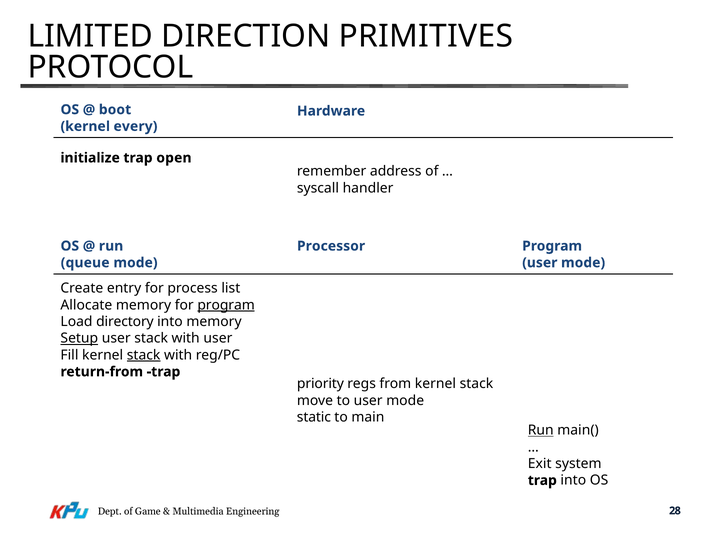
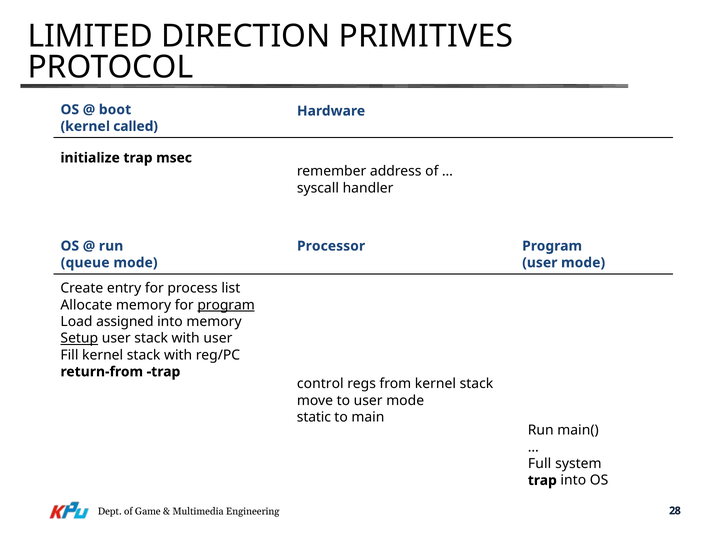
every: every -> called
open: open -> msec
directory: directory -> assigned
stack at (144, 355) underline: present -> none
priority: priority -> control
Run at (541, 431) underline: present -> none
Exit: Exit -> Full
